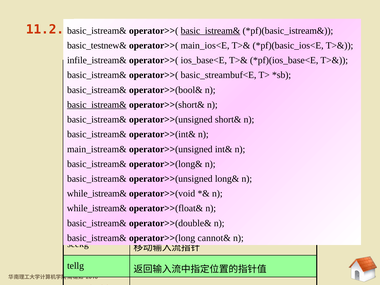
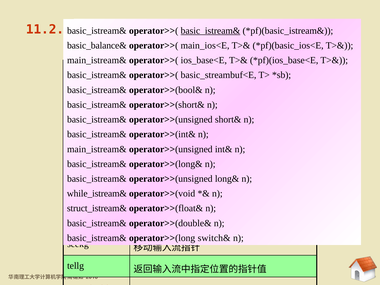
basic_testnew&: basic_testnew& -> basic_balance&
infile_istream& at (97, 60): infile_istream& -> main_istream&
basic_istream& at (97, 105) underline: present -> none
while_istream& at (97, 208): while_istream& -> struct_istream&
cannot&: cannot& -> switch&
